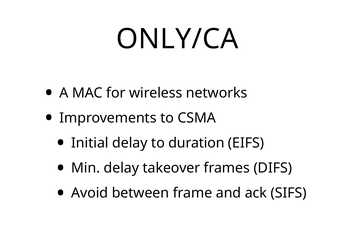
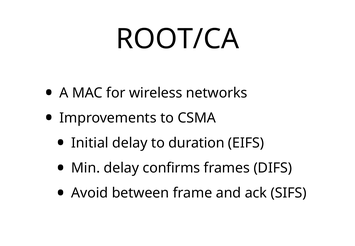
ONLY/CA: ONLY/CA -> ROOT/CA
takeover: takeover -> confirms
